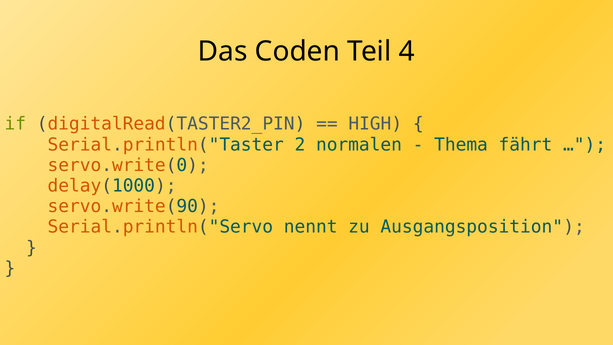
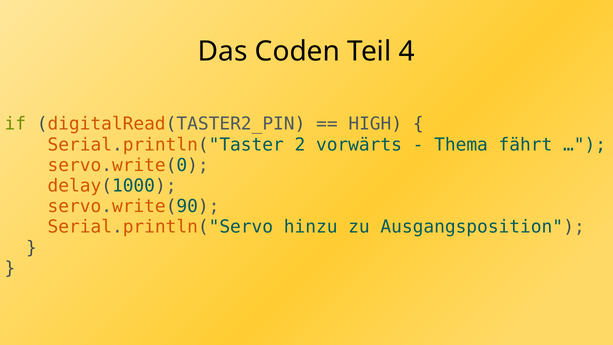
normalen: normalen -> vorwärts
nennt: nennt -> hinzu
